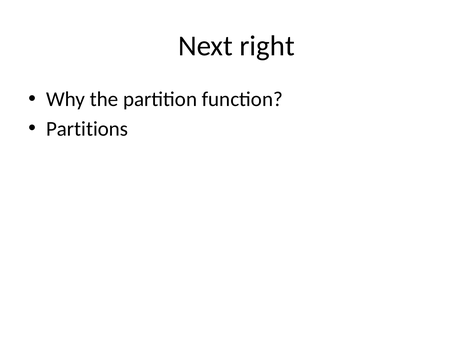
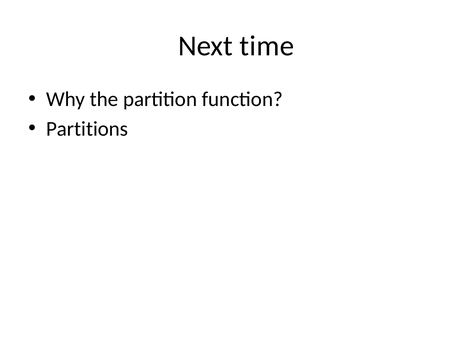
right: right -> time
